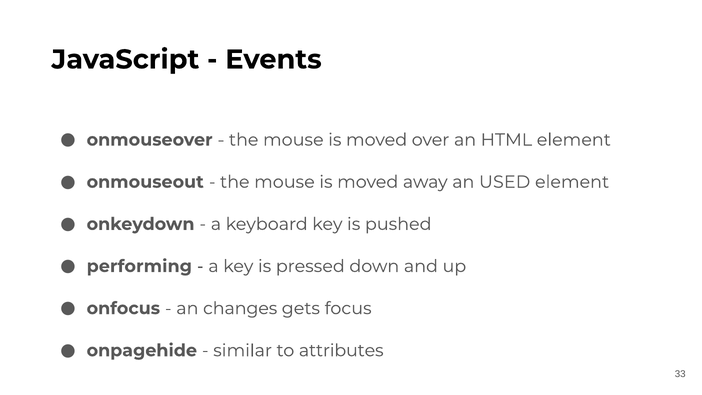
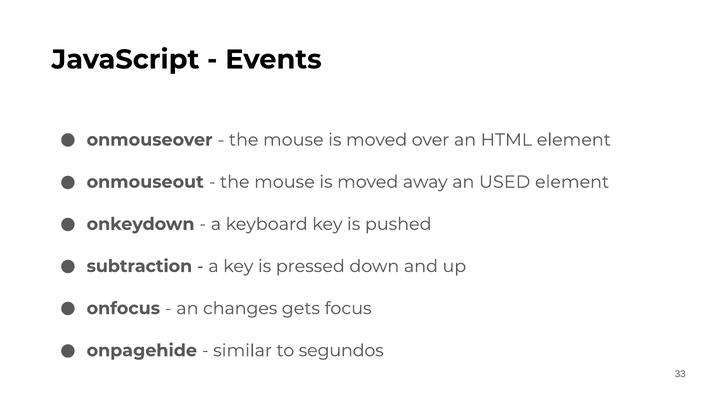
performing: performing -> subtraction
attributes: attributes -> segundos
